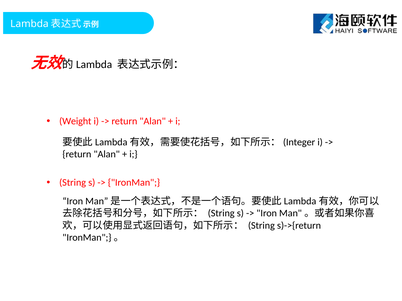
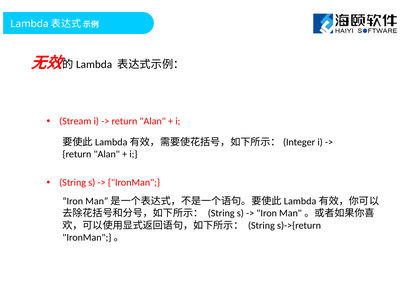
Weight: Weight -> Stream
